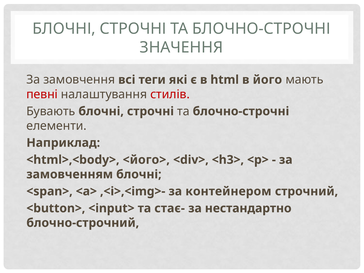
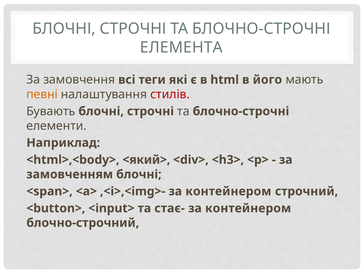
ЗНАЧЕННЯ: ЗНАЧЕННЯ -> ЕЛЕМЕНТА
певні colour: red -> orange
<його>: <його> -> <який>
нестандартно at (248, 208): нестандартно -> контейнером
